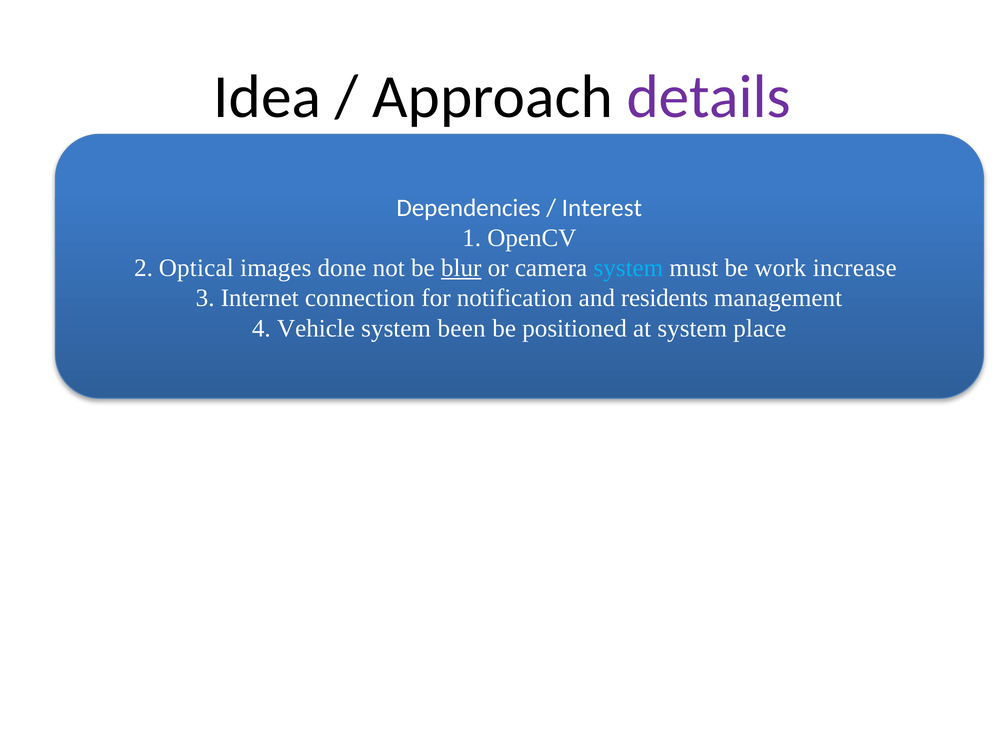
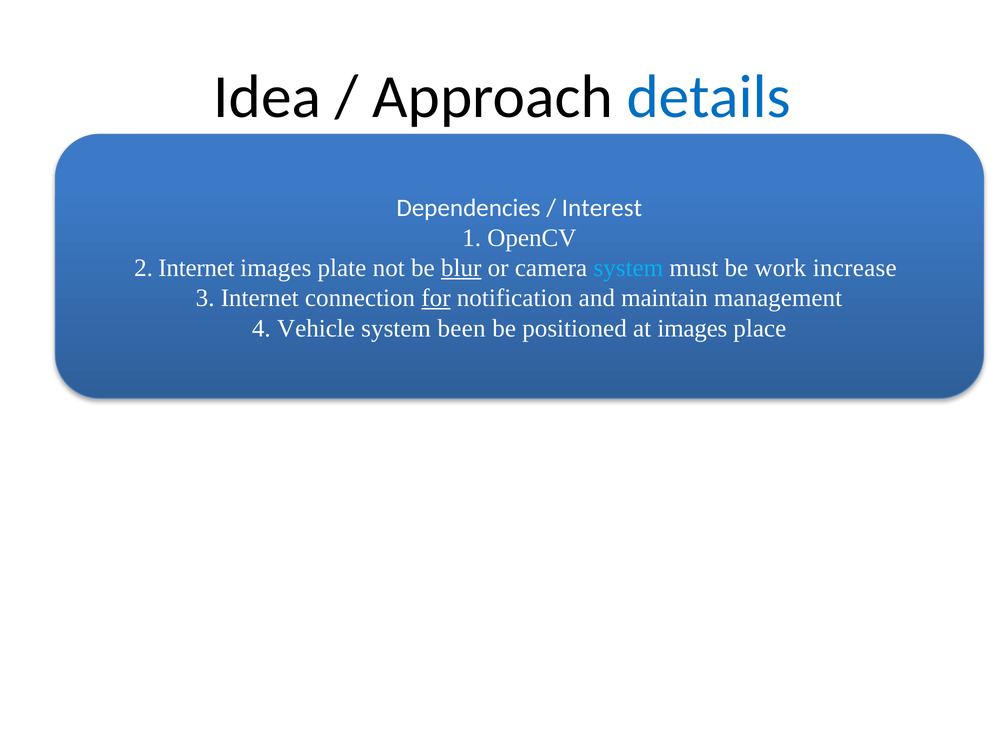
details colour: purple -> blue
2 Optical: Optical -> Internet
done: done -> plate
for underline: none -> present
residents: residents -> maintain
at system: system -> images
